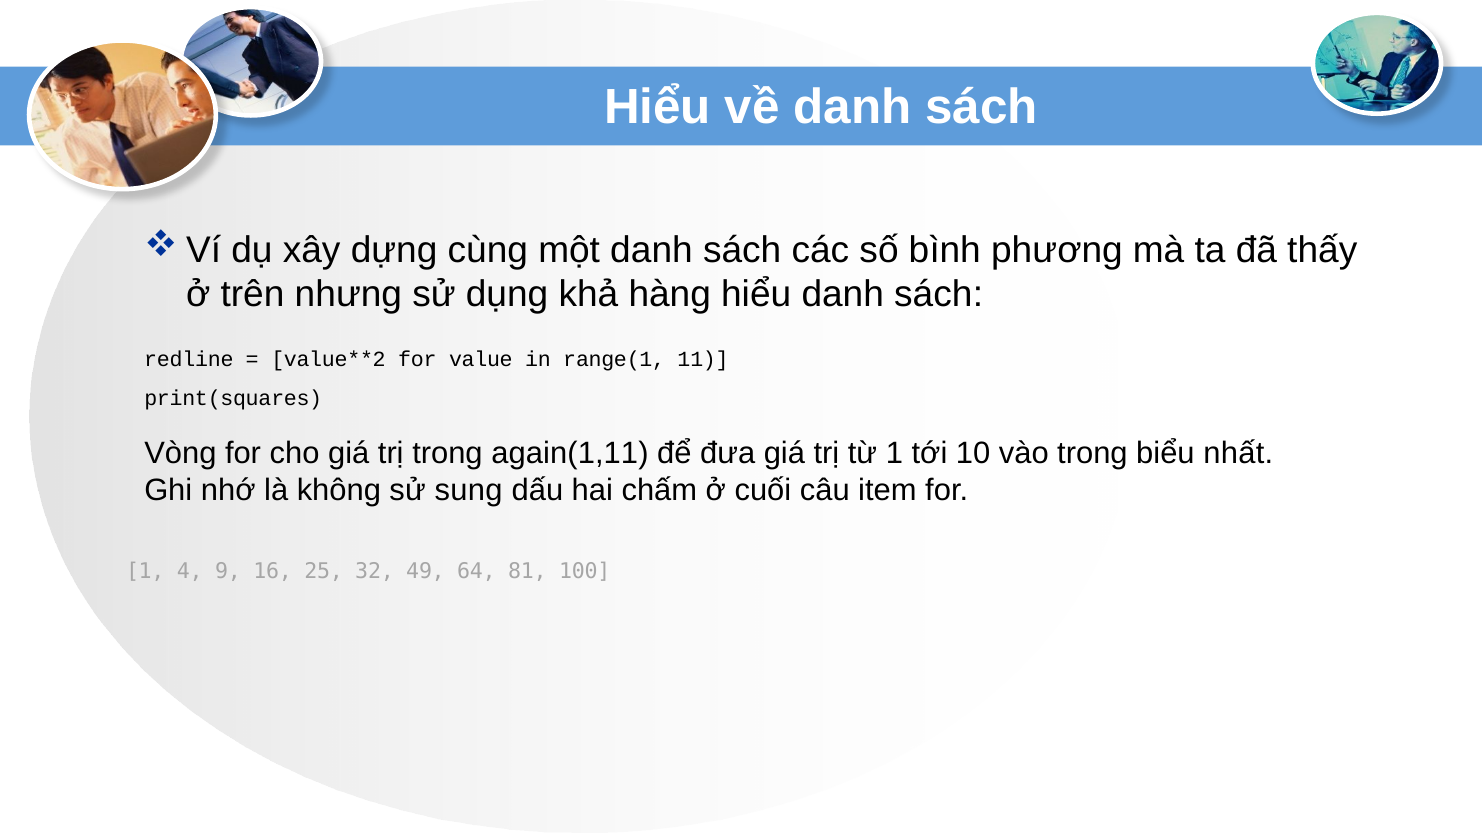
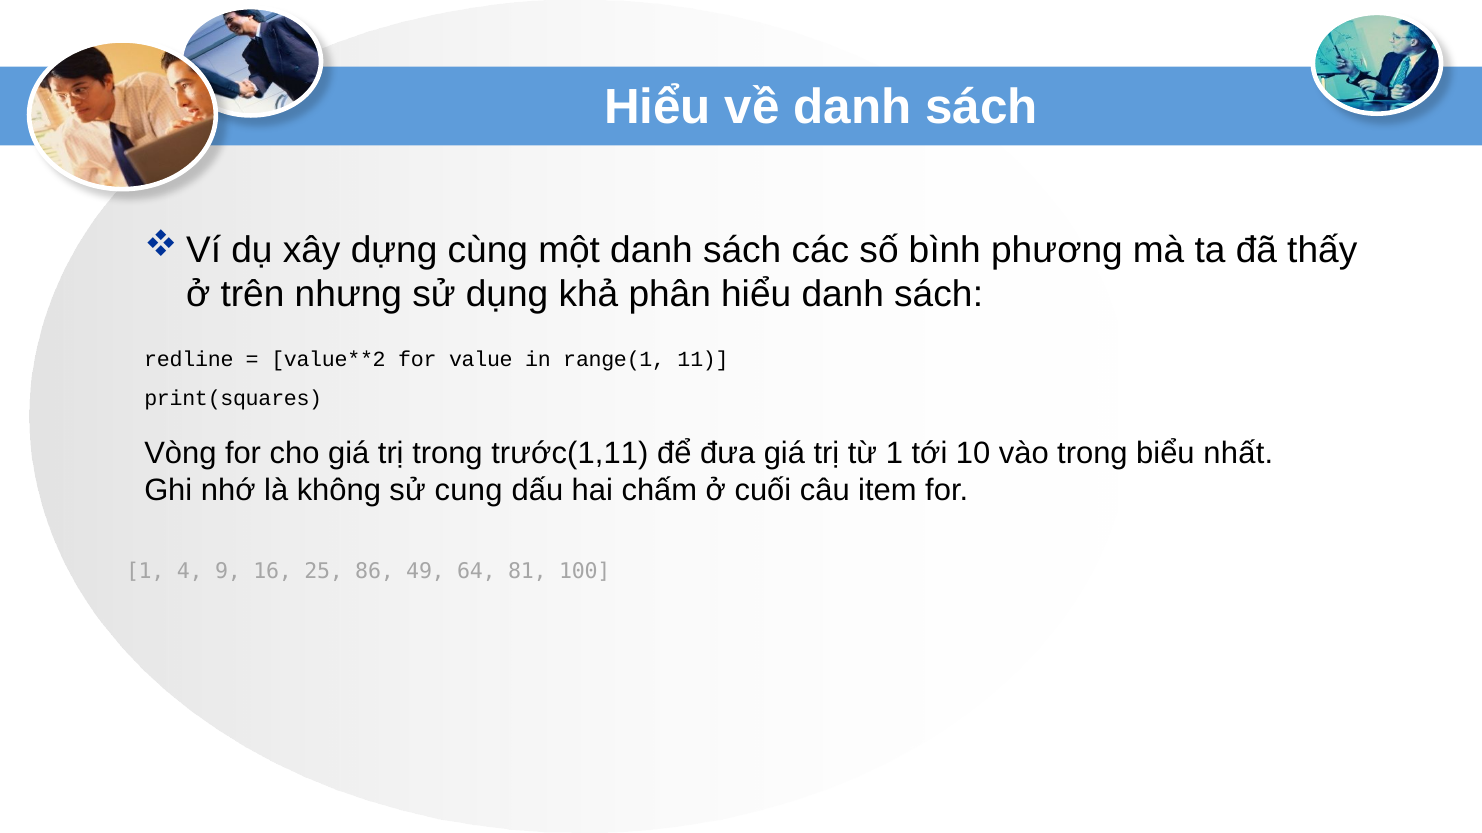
hàng: hàng -> phân
again(1,11: again(1,11 -> trước(1,11
sung: sung -> cung
32: 32 -> 86
